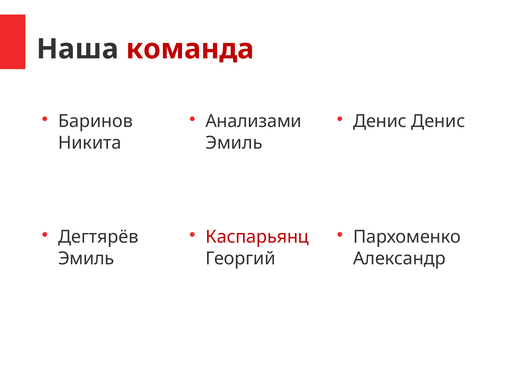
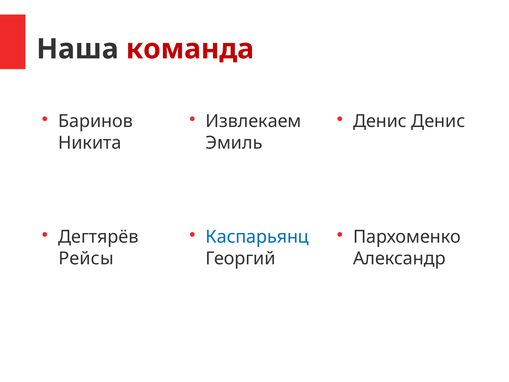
Анализами: Анализами -> Извлекаем
Каспарьянц colour: red -> blue
Эмиль at (86, 258): Эмиль -> Рейсы
